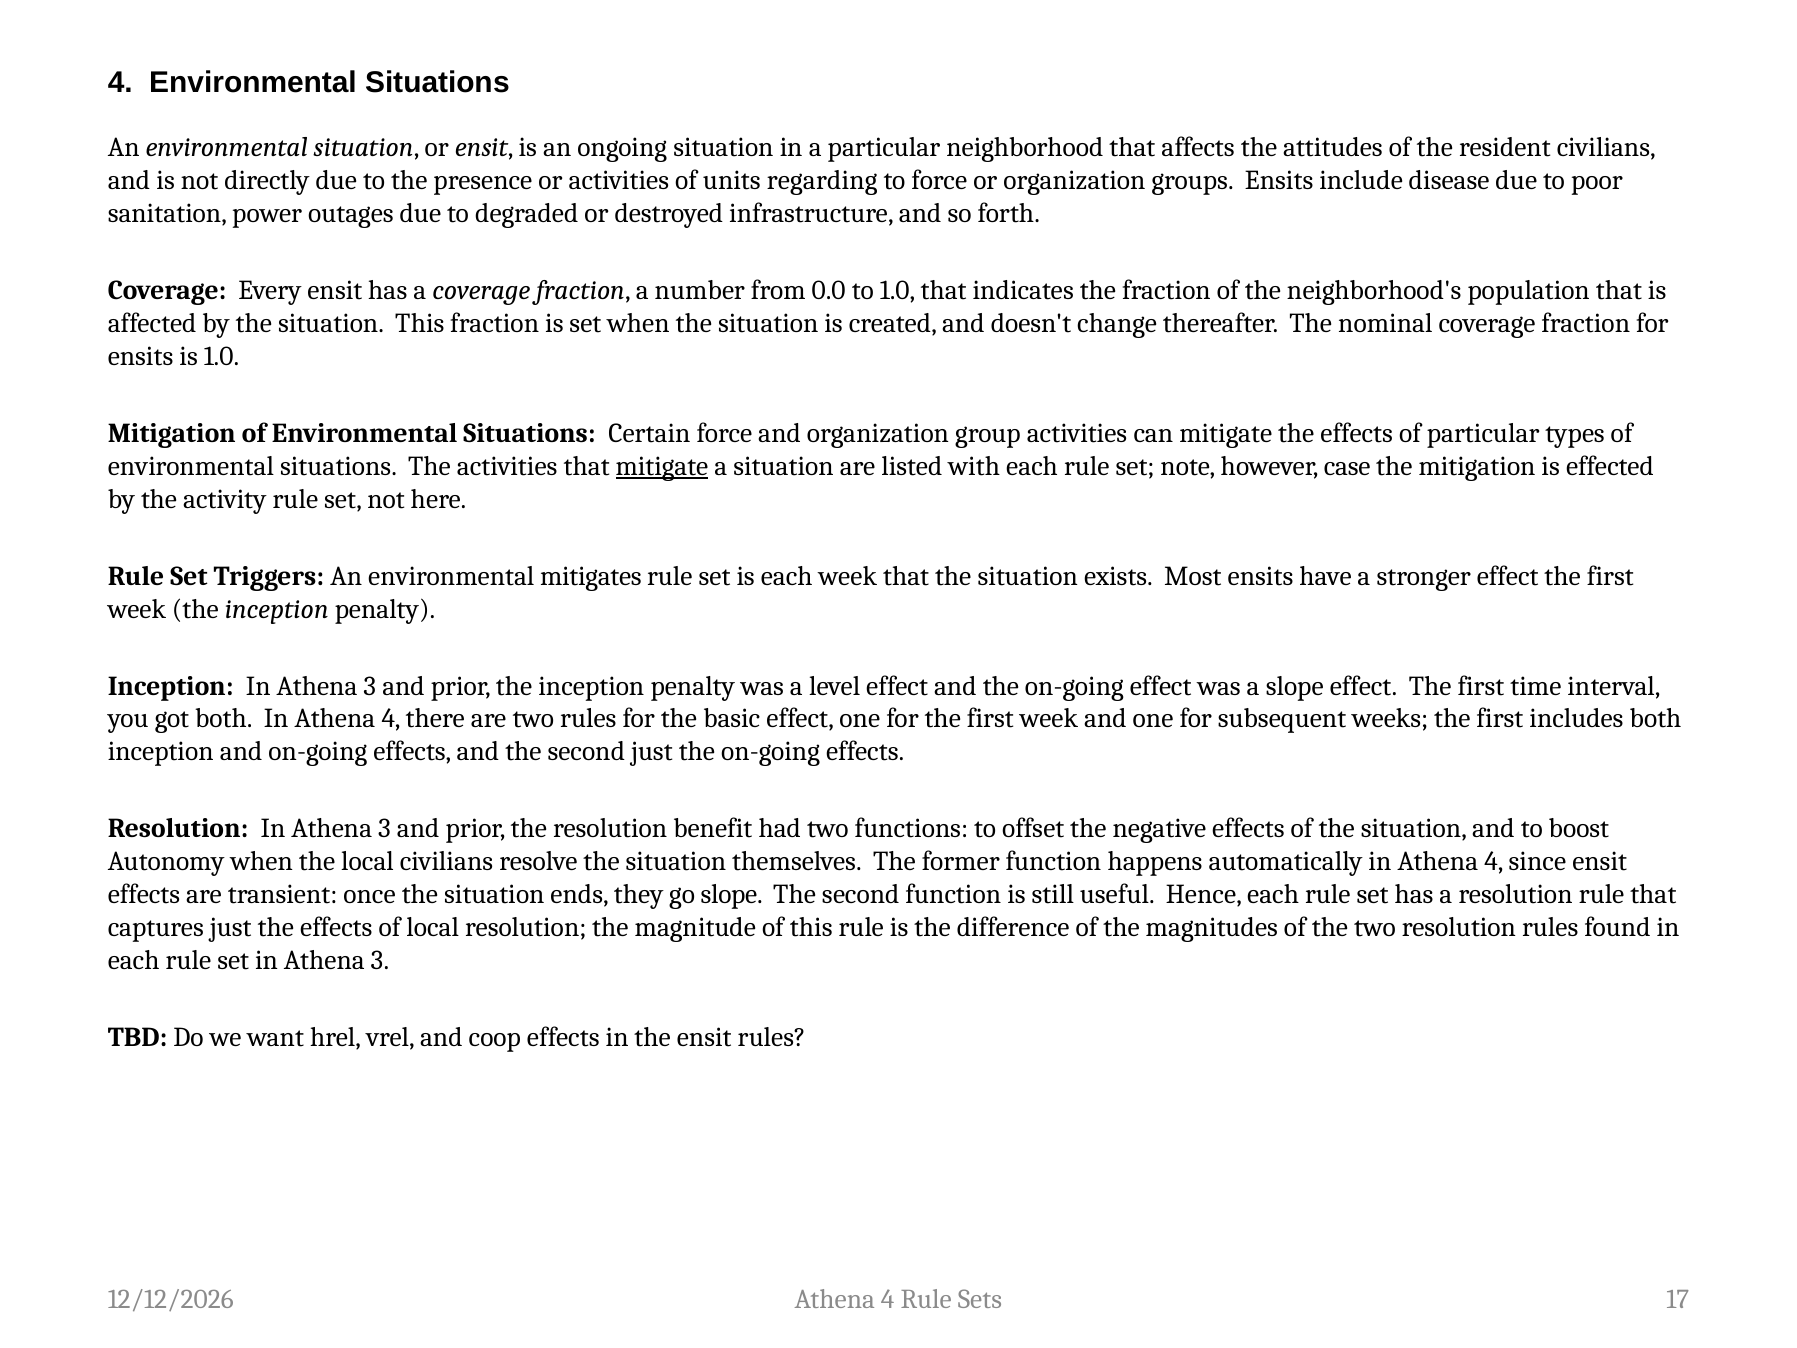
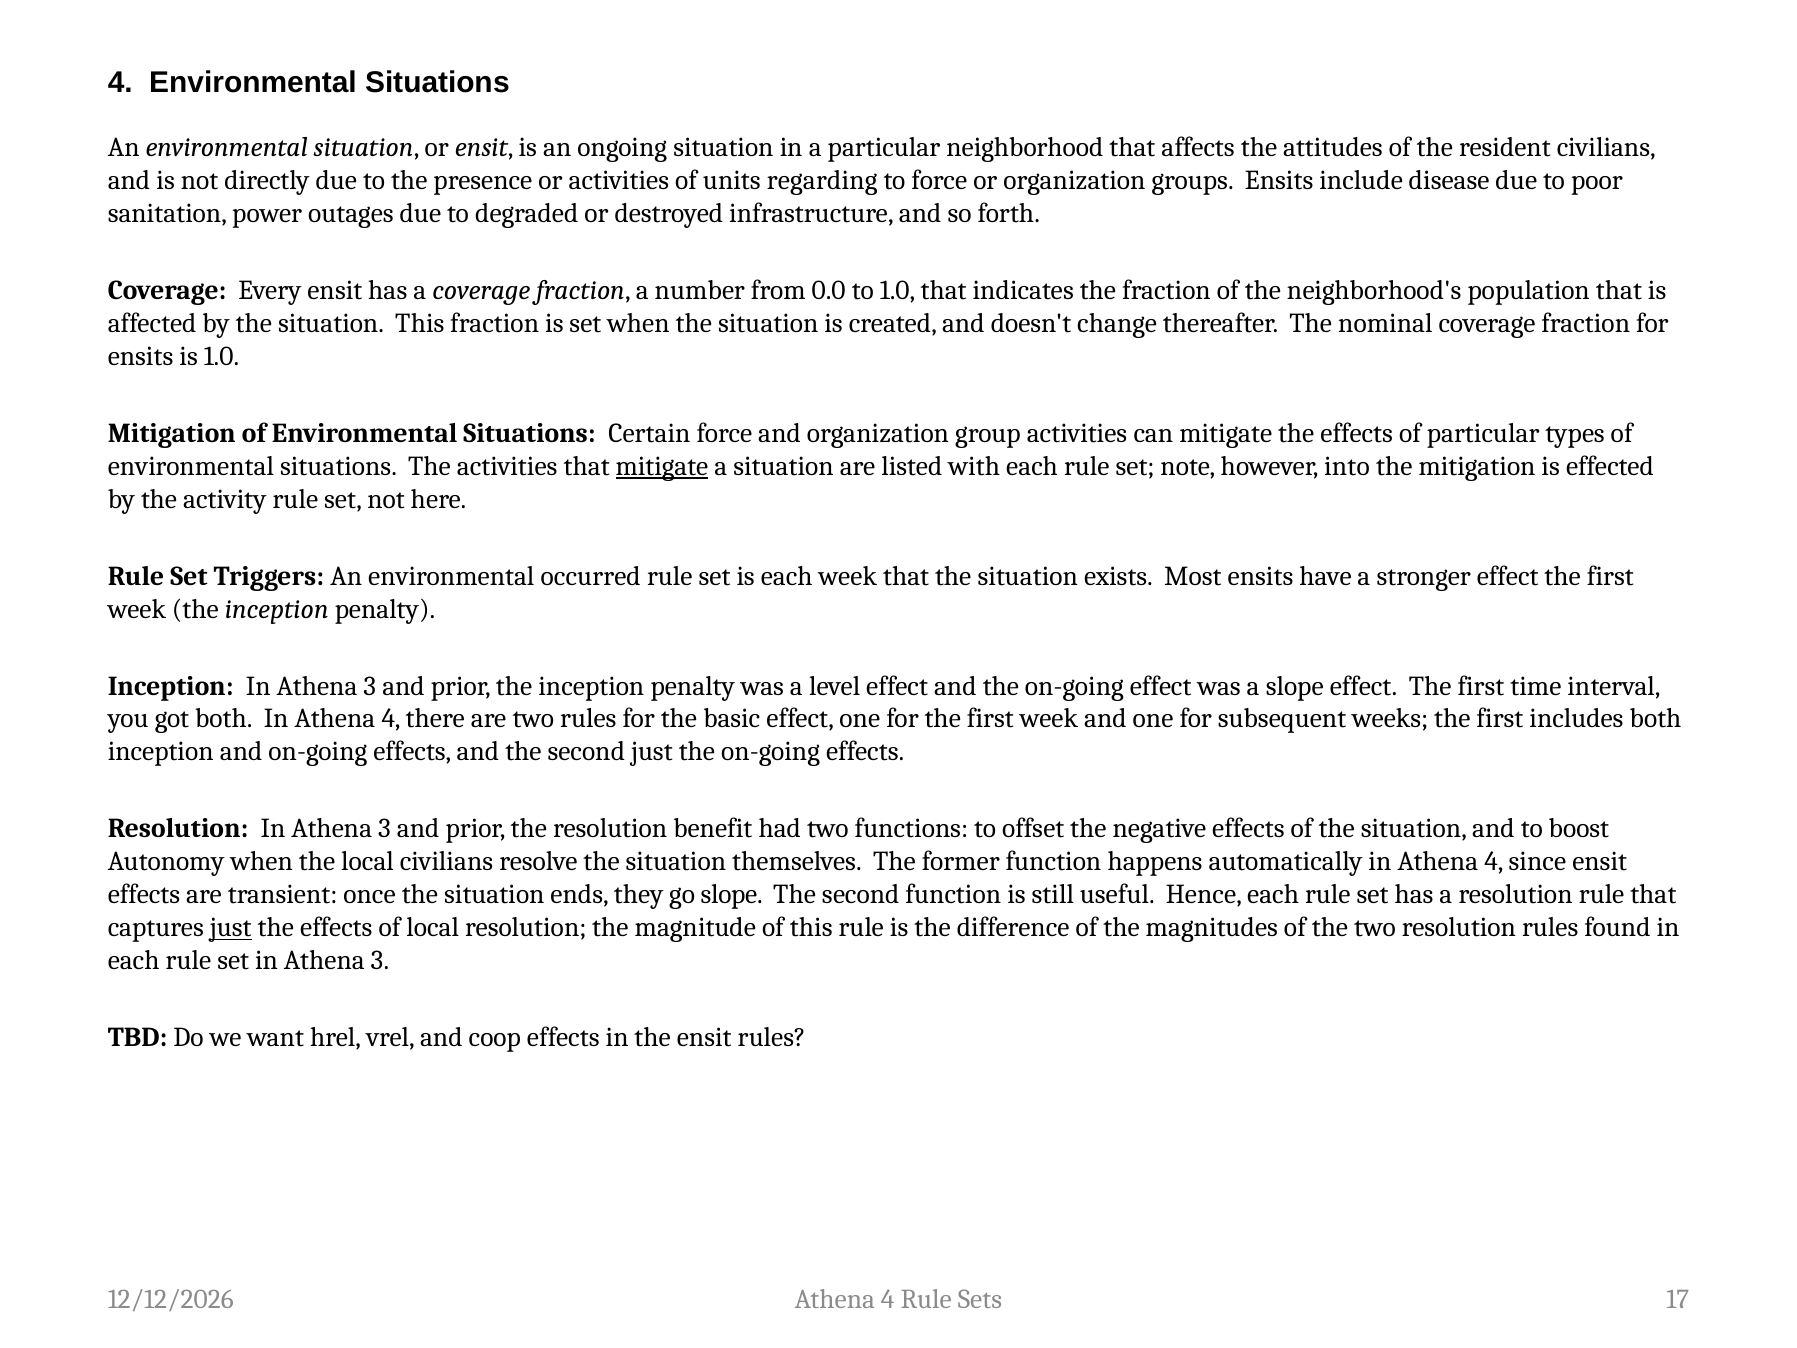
case: case -> into
mitigates: mitigates -> occurred
just at (231, 928) underline: none -> present
